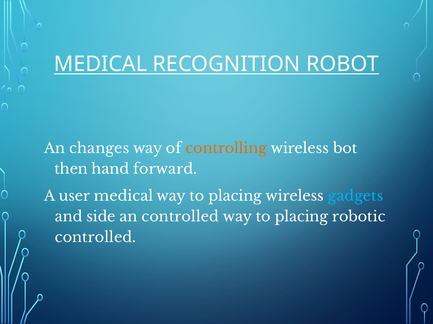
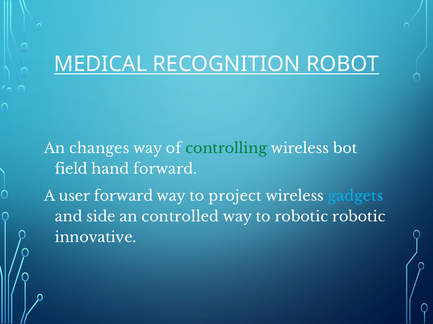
controlling colour: orange -> green
then: then -> field
user medical: medical -> forward
placing at (235, 196): placing -> project
placing at (301, 217): placing -> robotic
controlled at (96, 238): controlled -> innovative
